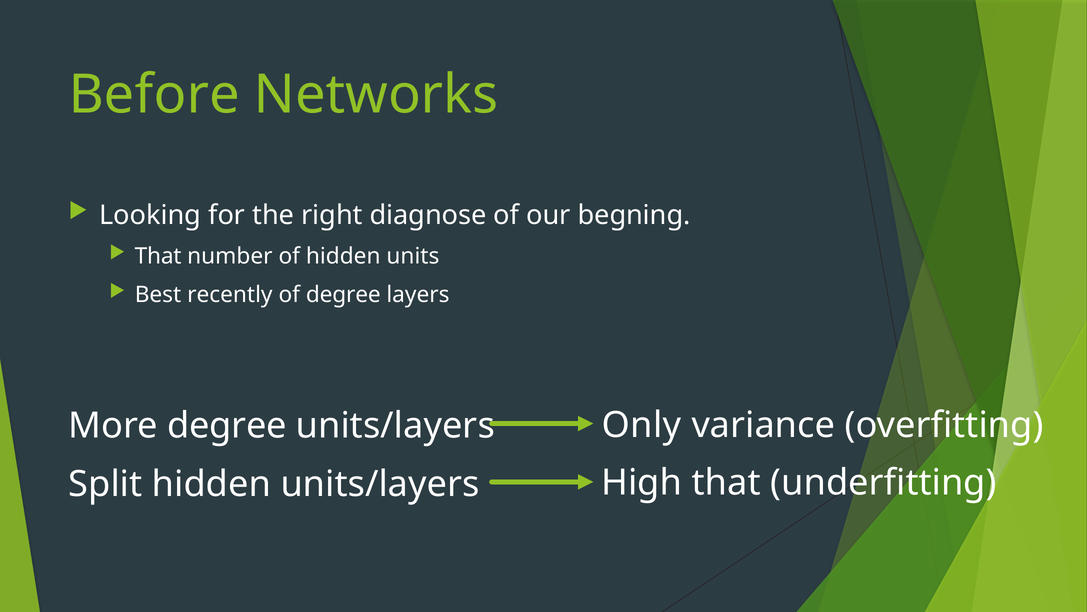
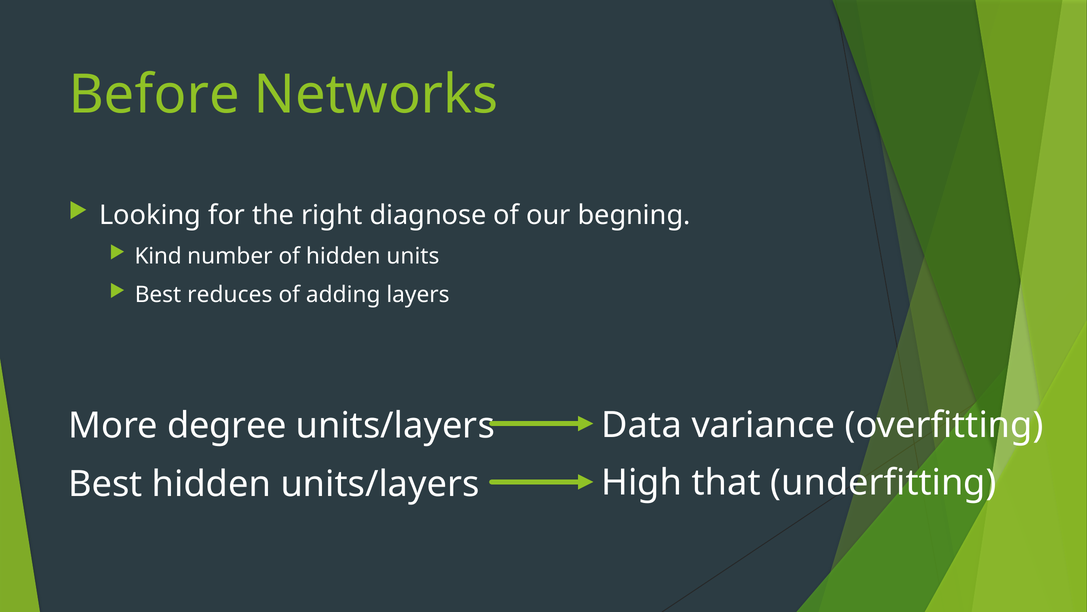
That at (158, 256): That -> Kind
recently: recently -> reduces
of degree: degree -> adding
Only: Only -> Data
Split at (105, 484): Split -> Best
